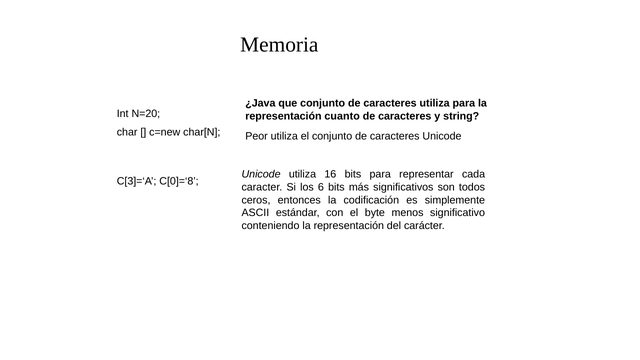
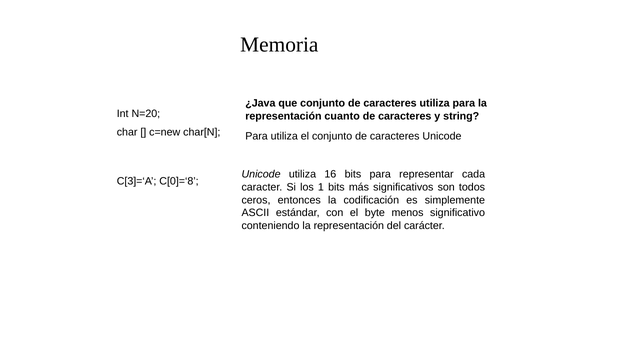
Peor at (257, 136): Peor -> Para
6: 6 -> 1
